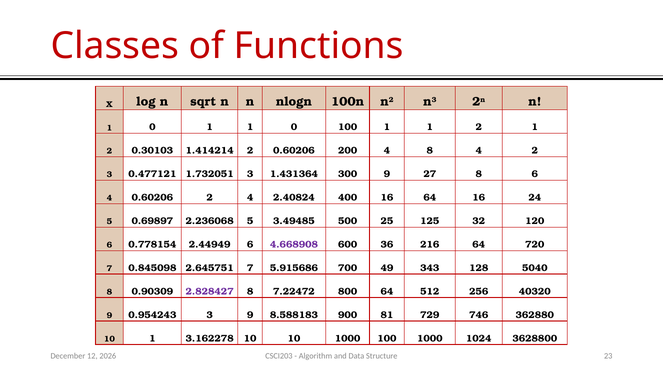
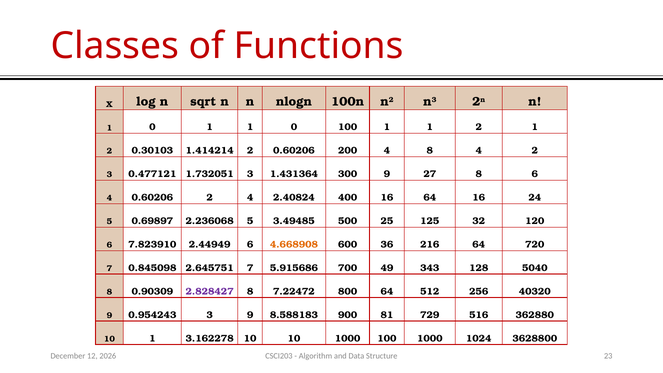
0.778154: 0.778154 -> 7.823910
4.668908 colour: purple -> orange
746: 746 -> 516
